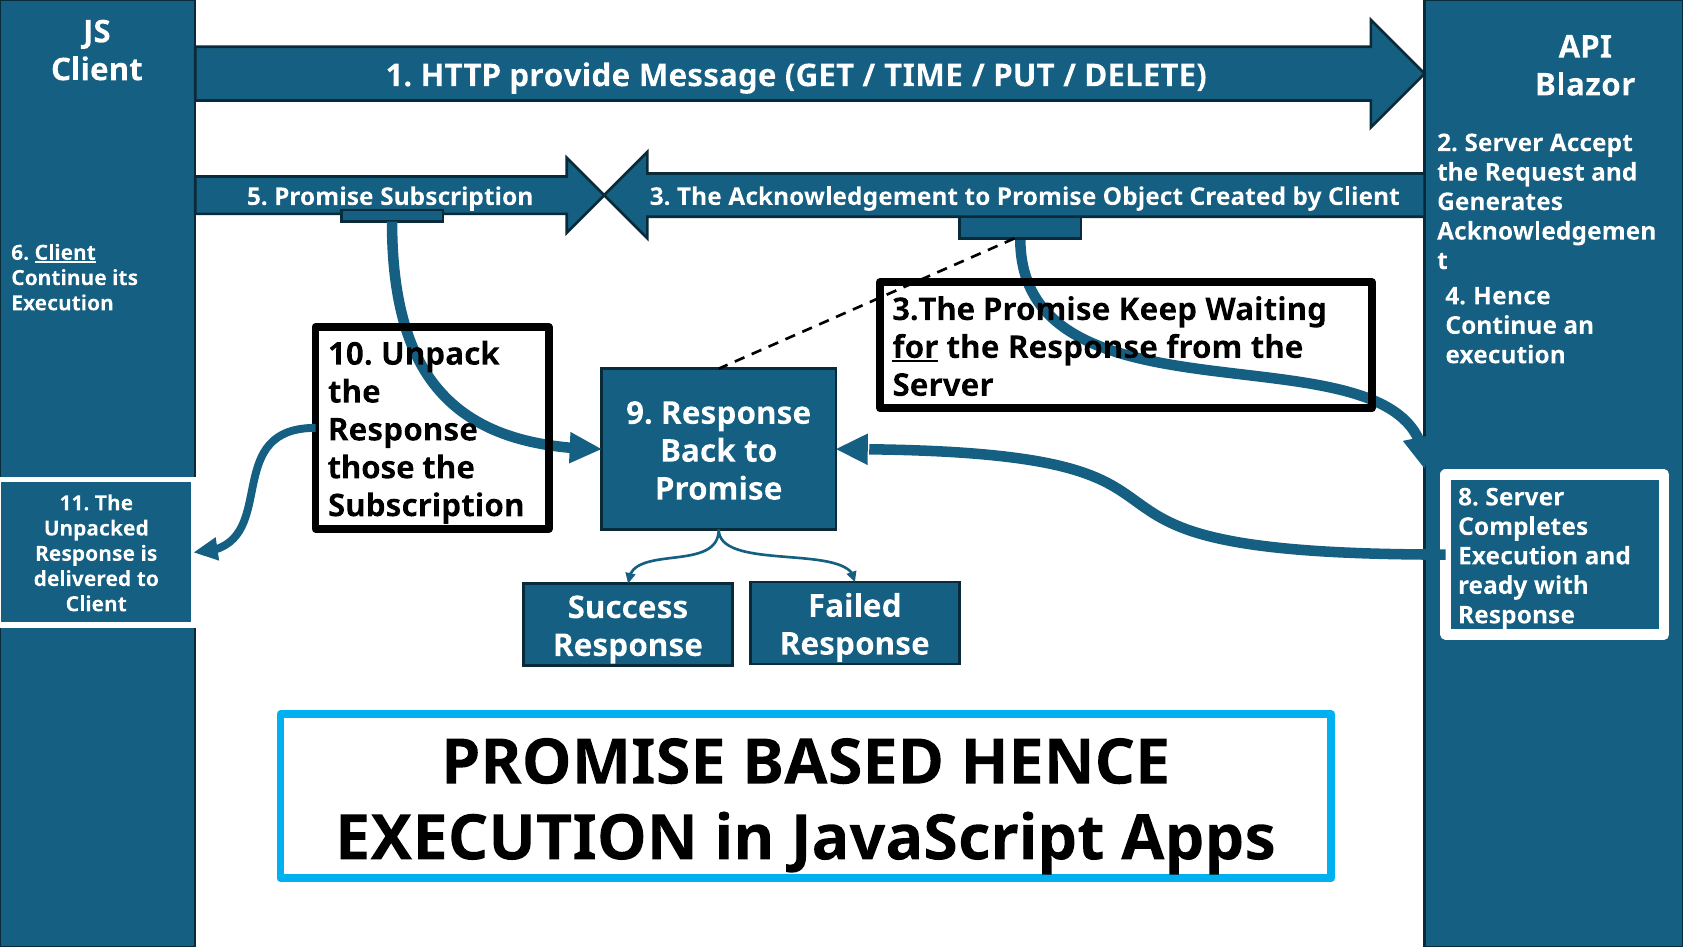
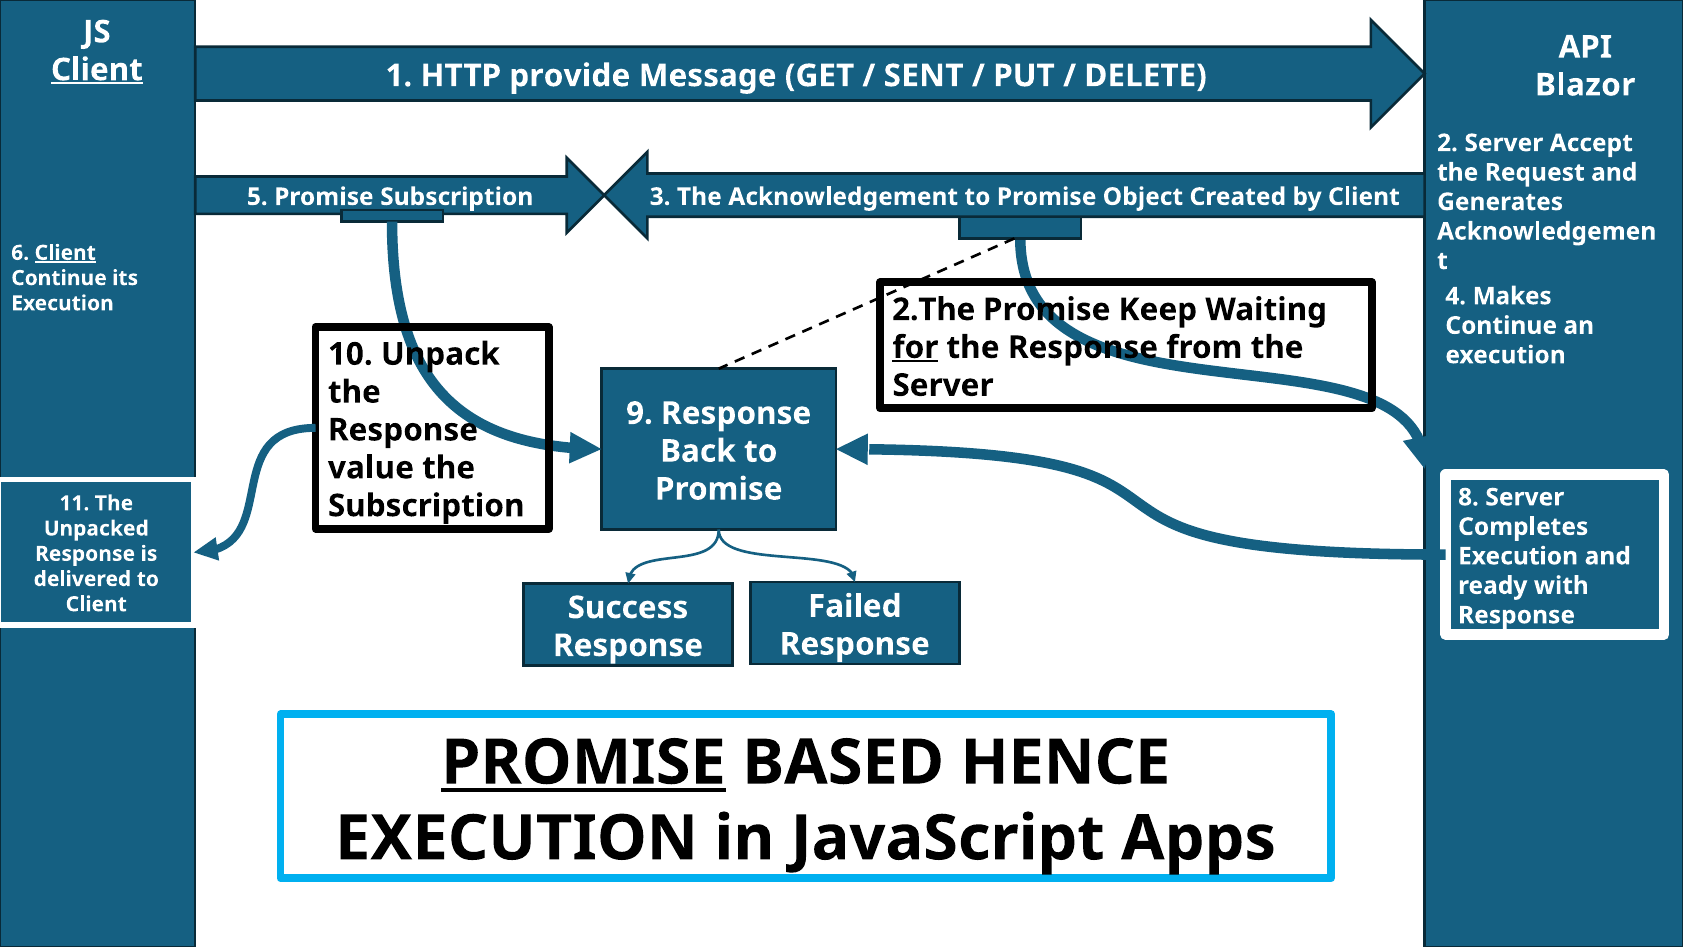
Client at (97, 70) underline: none -> present
TIME: TIME -> SENT
4 Hence: Hence -> Makes
3.The: 3.The -> 2.The
those: those -> value
PROMISE at (584, 763) underline: none -> present
